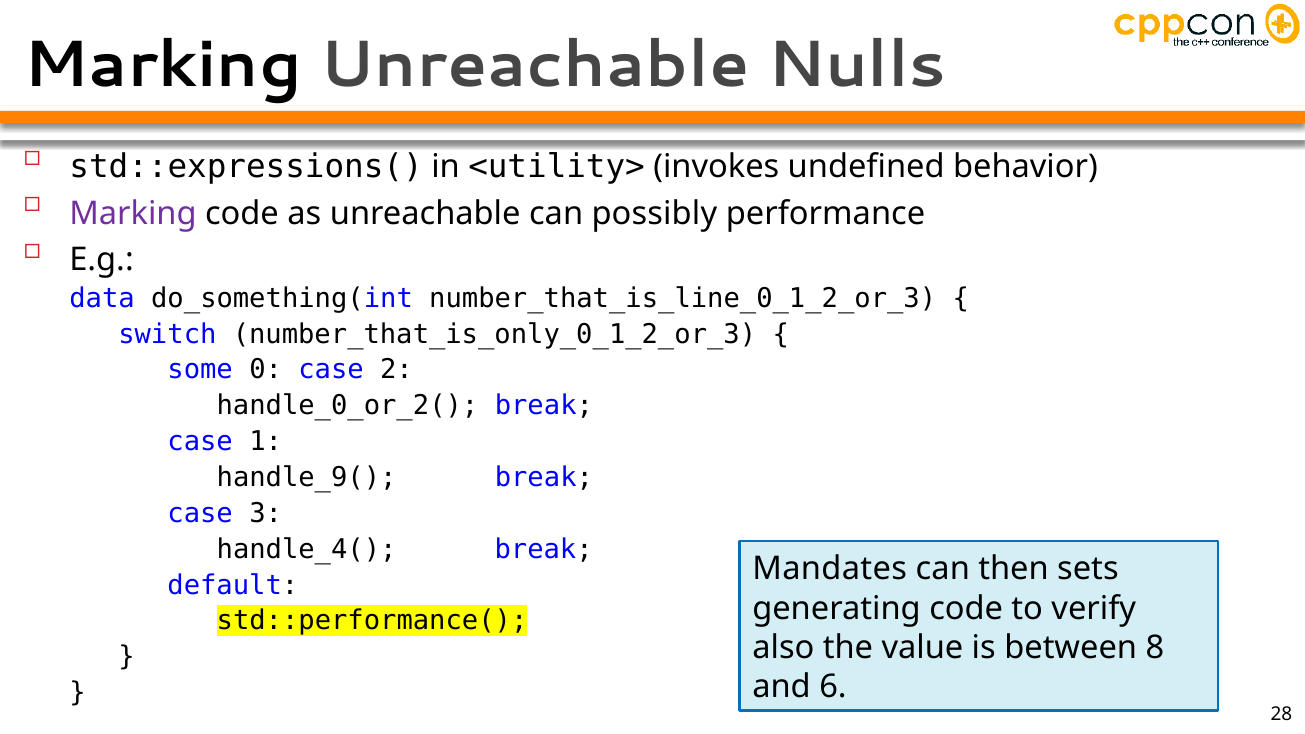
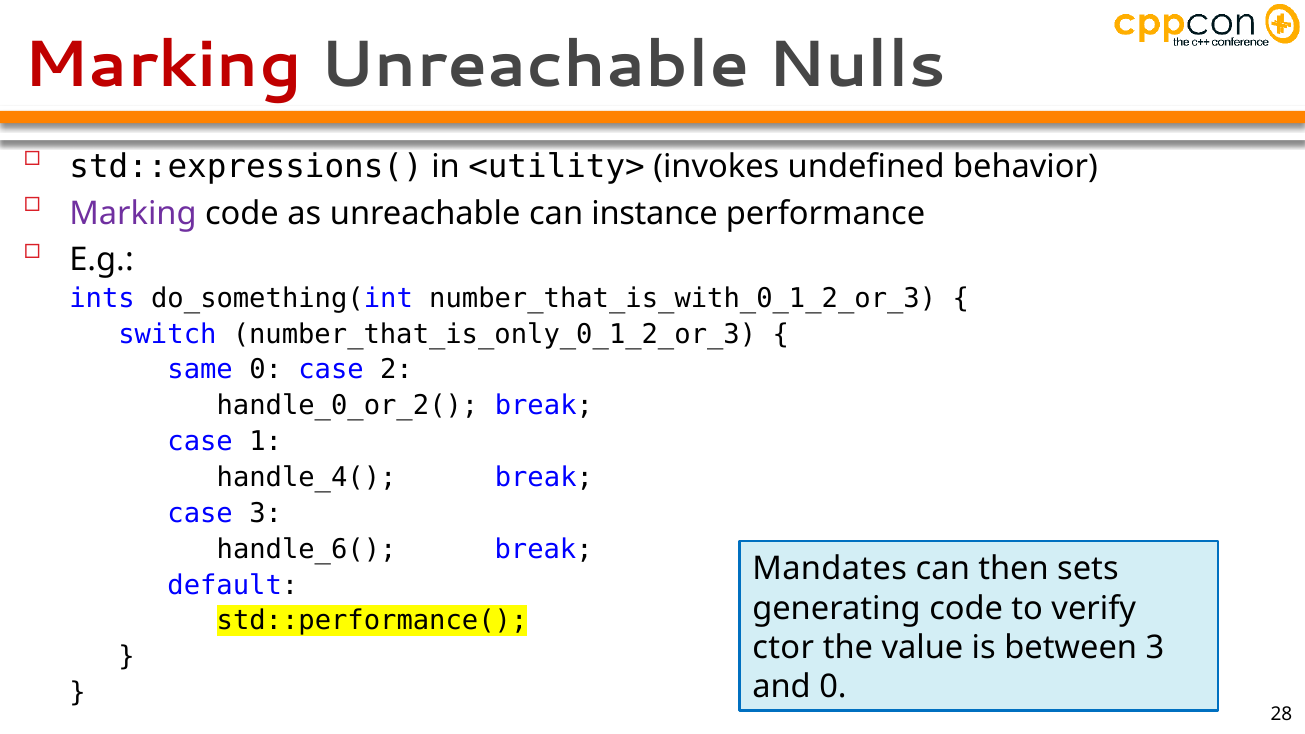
Marking at (163, 65) colour: black -> red
possibly: possibly -> instance
data: data -> ints
number_that_is_line_0_1_2_or_3: number_that_is_line_0_1_2_or_3 -> number_that_is_with_0_1_2_or_3
some: some -> same
handle_9(: handle_9( -> handle_4(
handle_4(: handle_4( -> handle_6(
also: also -> ctor
between 8: 8 -> 3
and 6: 6 -> 0
